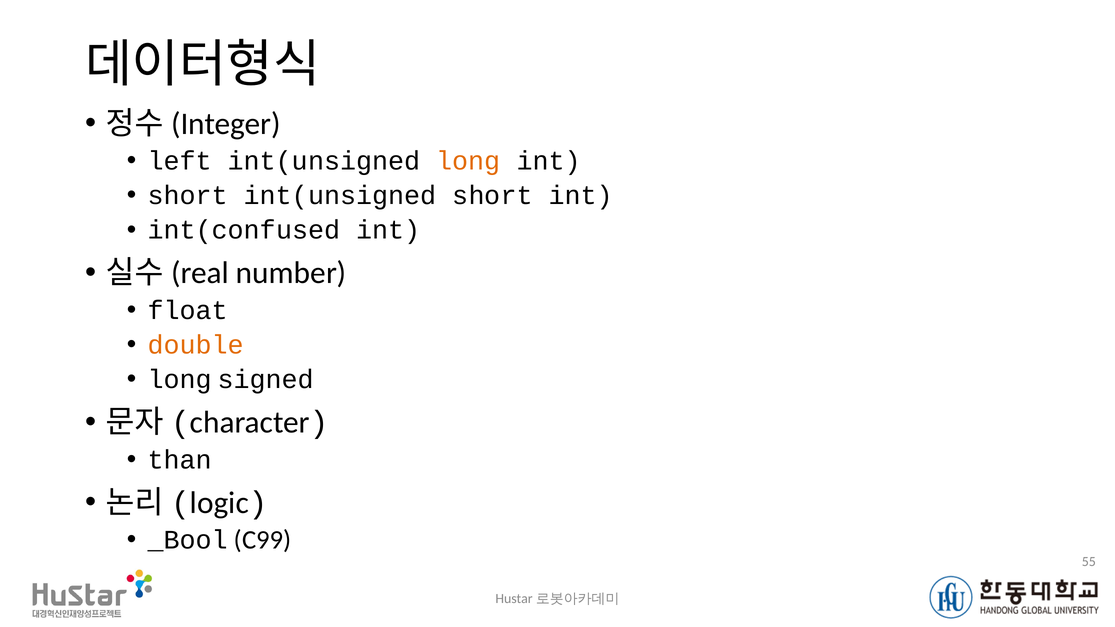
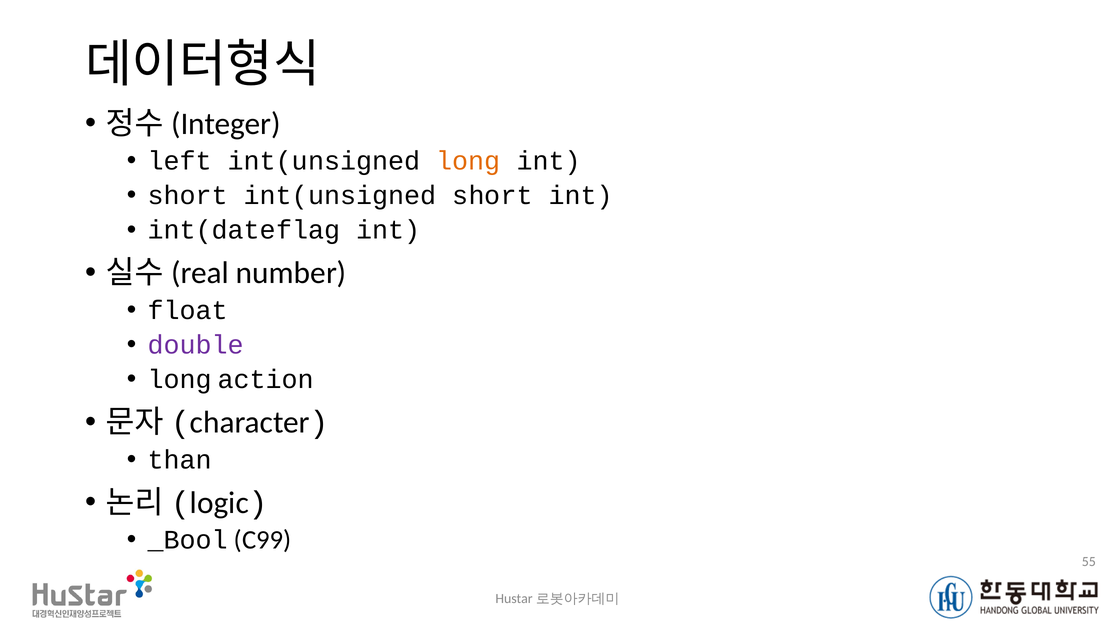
int(confused: int(confused -> int(dateflag
double colour: orange -> purple
signed: signed -> action
